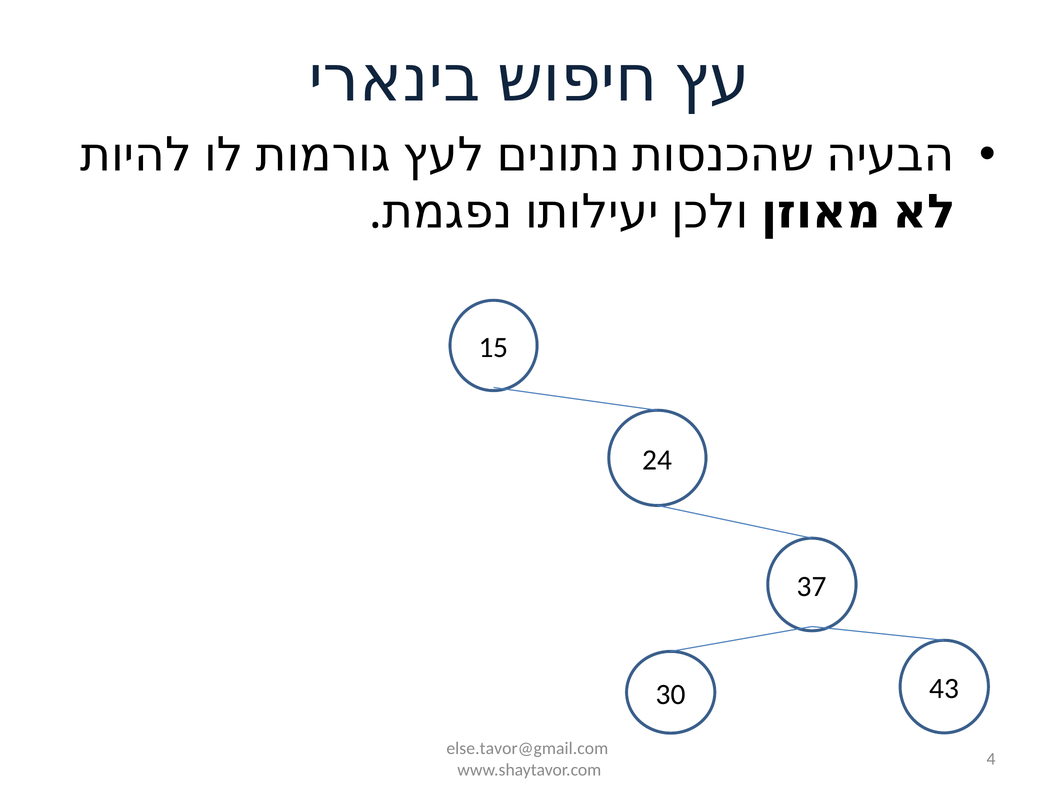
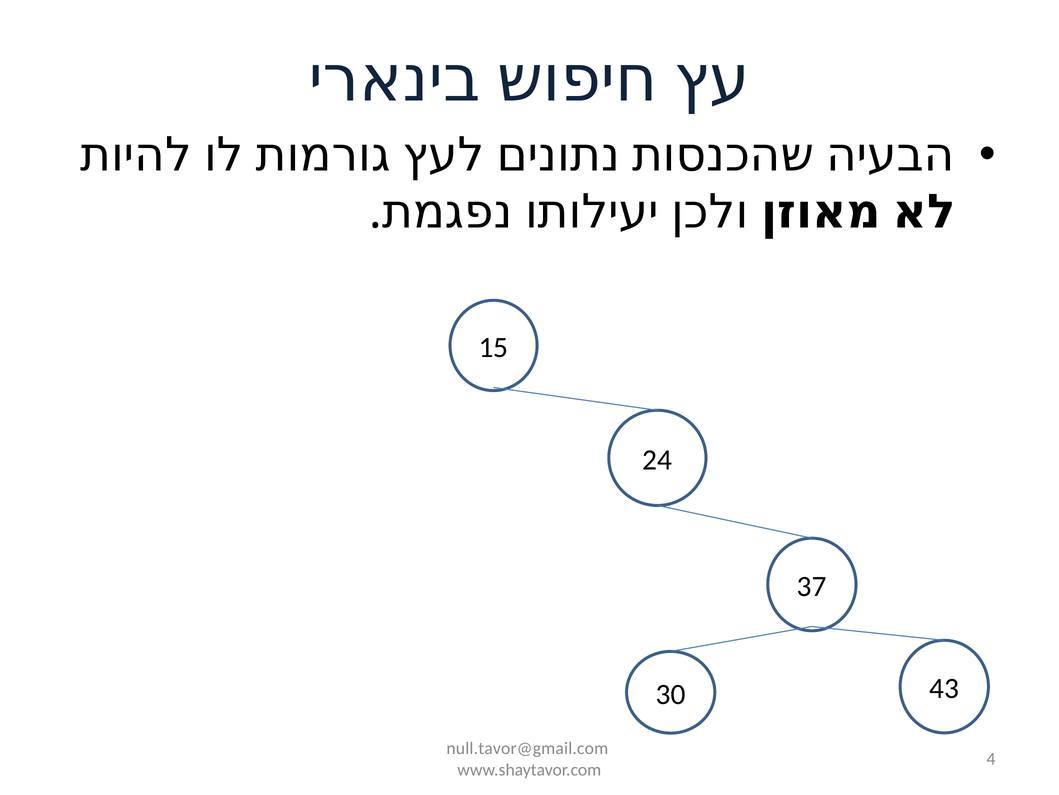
else.tavor@gmail.com: else.tavor@gmail.com -> null.tavor@gmail.com
